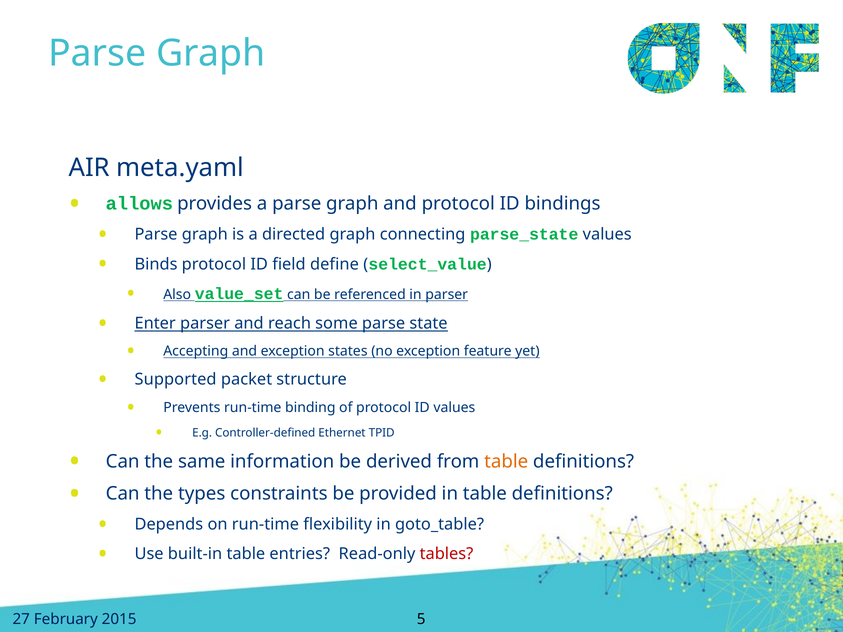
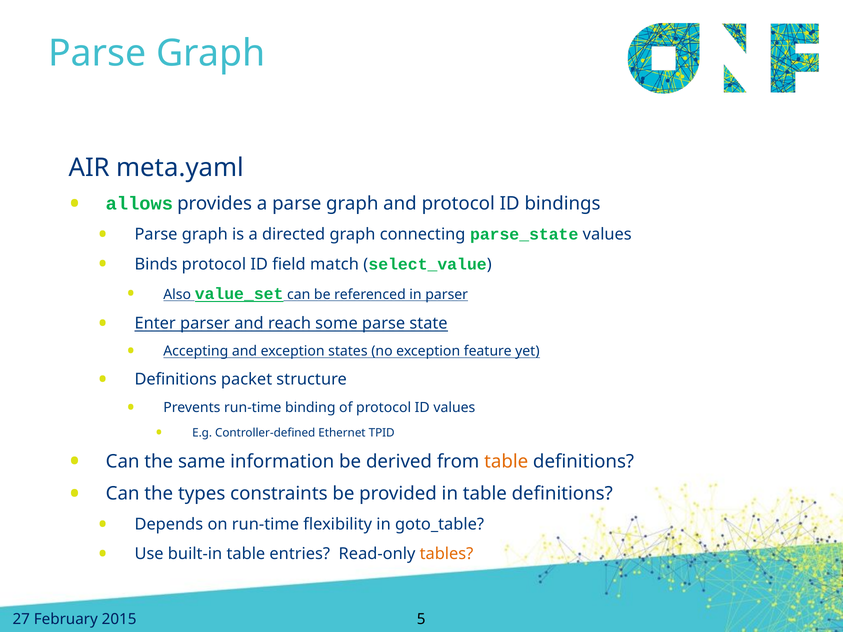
define: define -> match
Supported at (176, 380): Supported -> Definitions
tables colour: red -> orange
